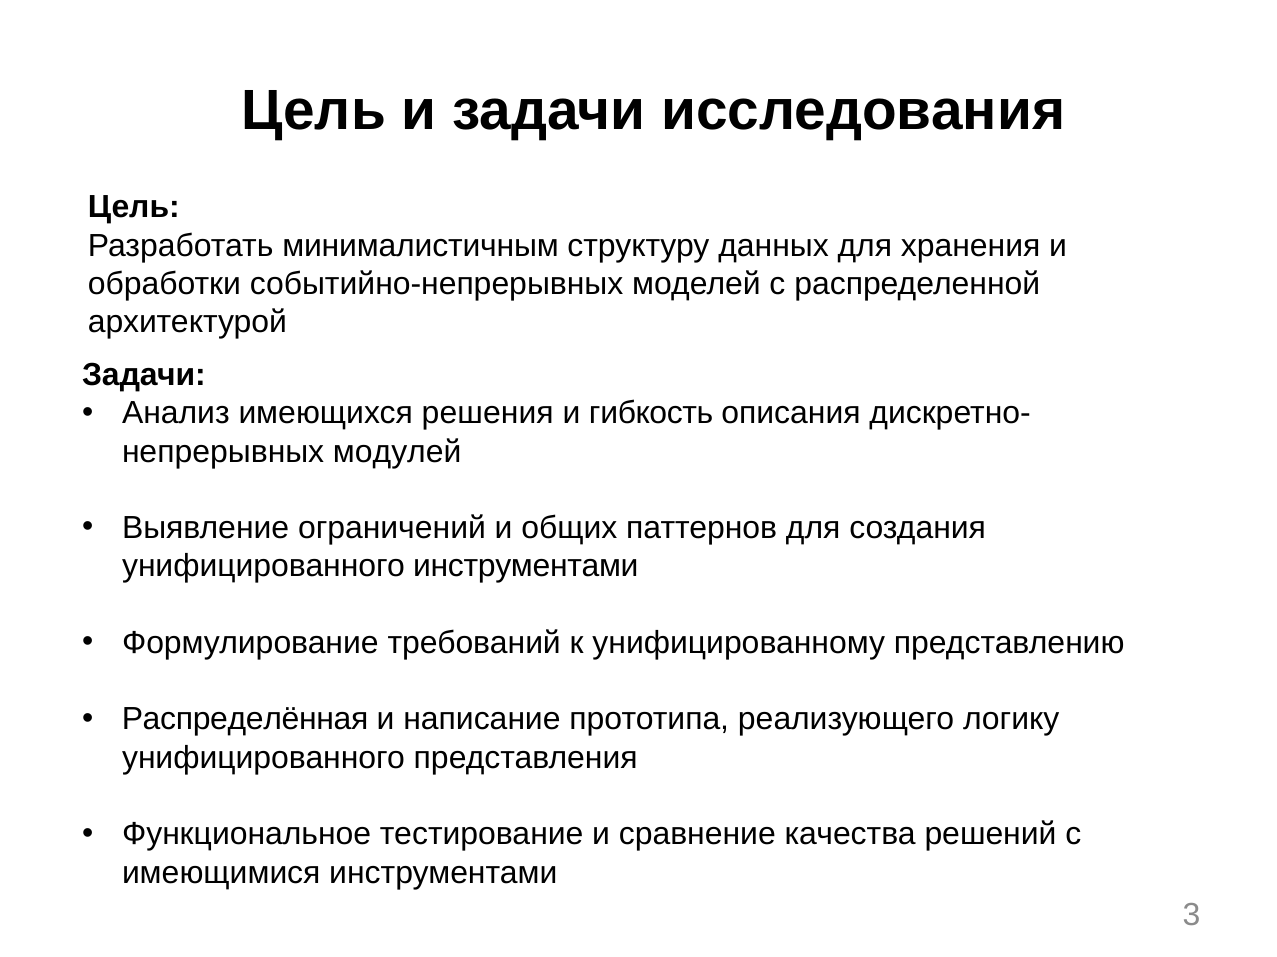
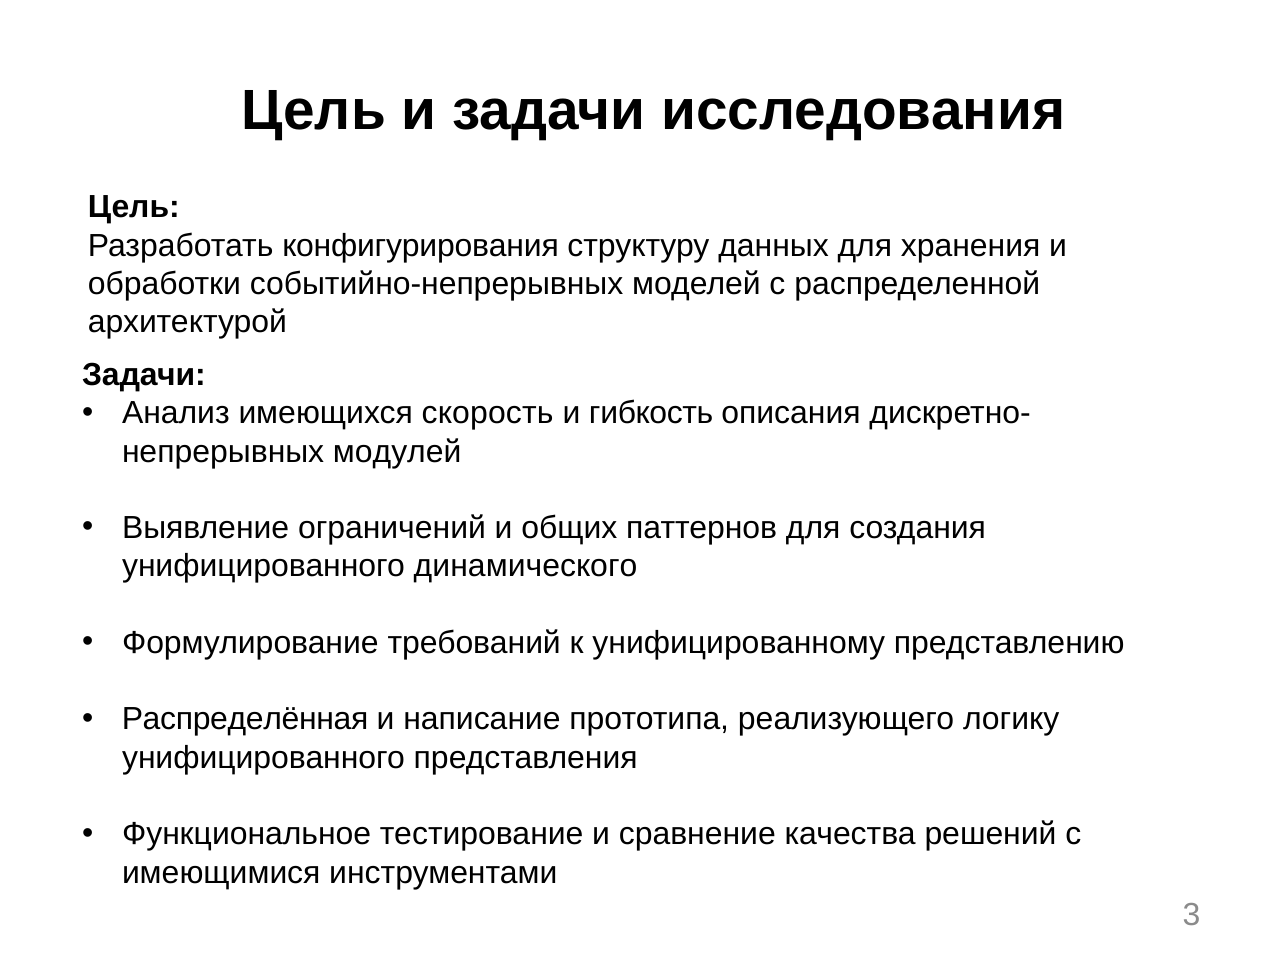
минималистичным: минималистичным -> конфигурирования
решения: решения -> скорость
унифицированного инструментами: инструментами -> динамического
